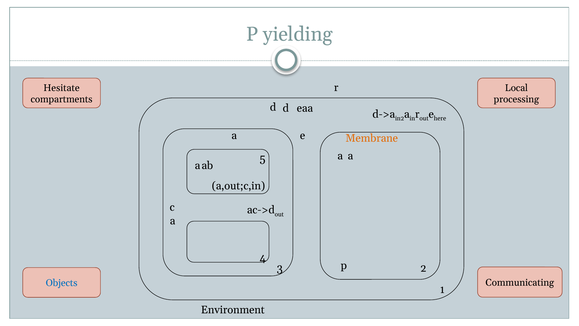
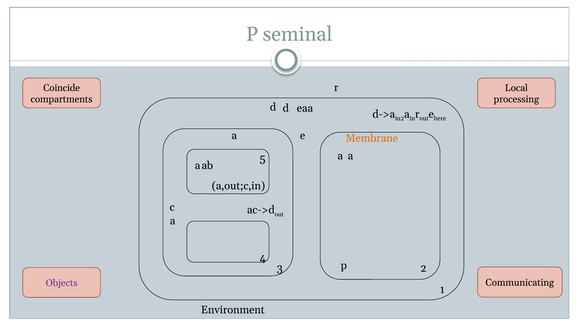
yielding: yielding -> seminal
Hesitate: Hesitate -> Coincide
Objects colour: blue -> purple
